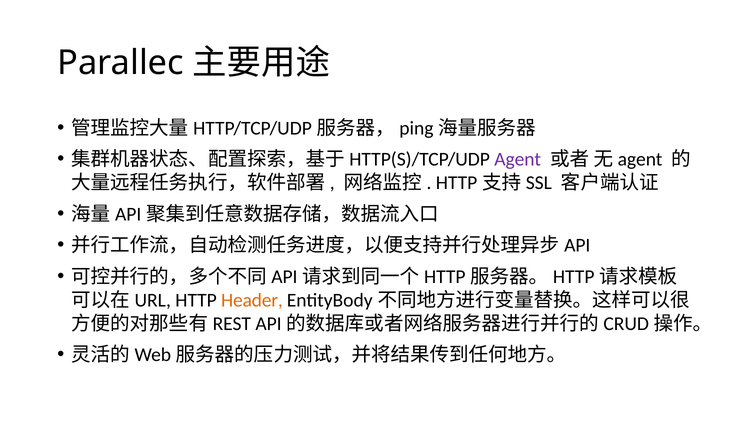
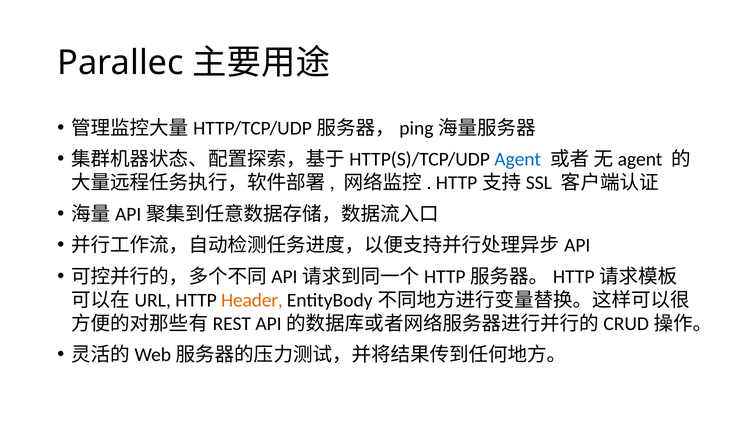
Agent colour: purple -> blue
